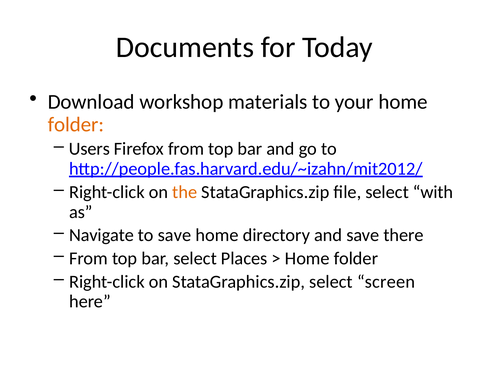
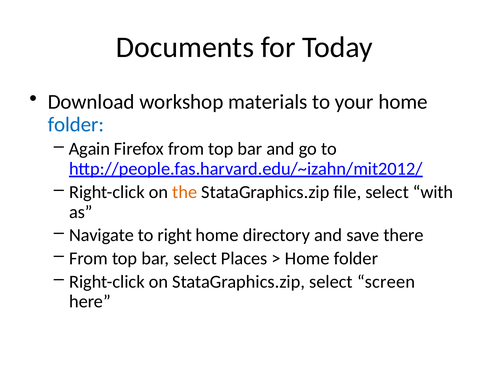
folder at (76, 125) colour: orange -> blue
Users: Users -> Again
to save: save -> right
